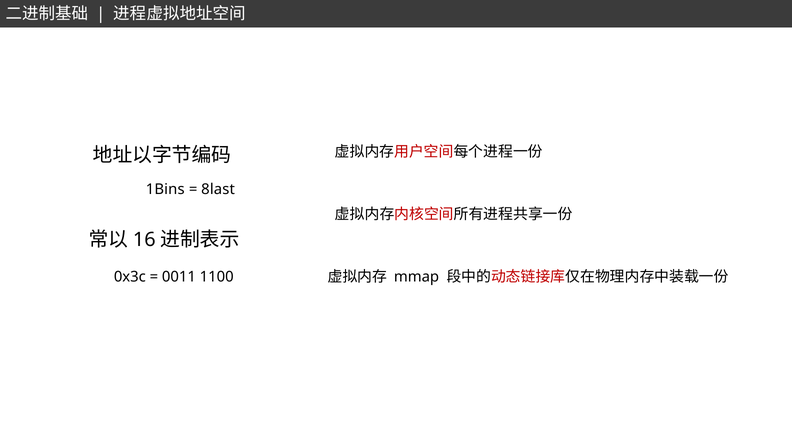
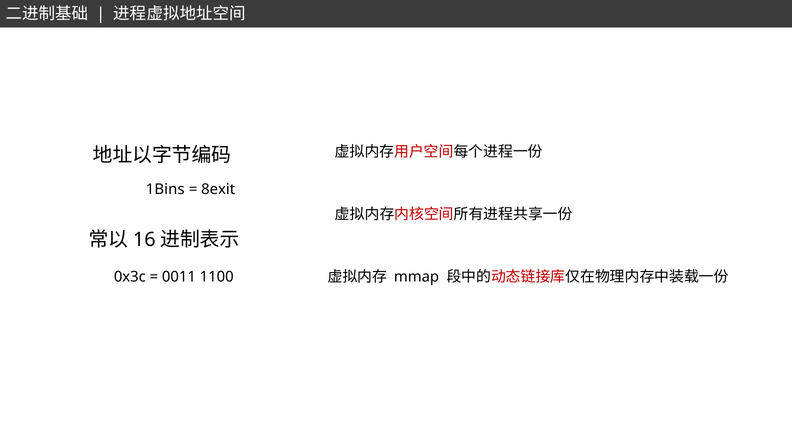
8last: 8last -> 8exit
